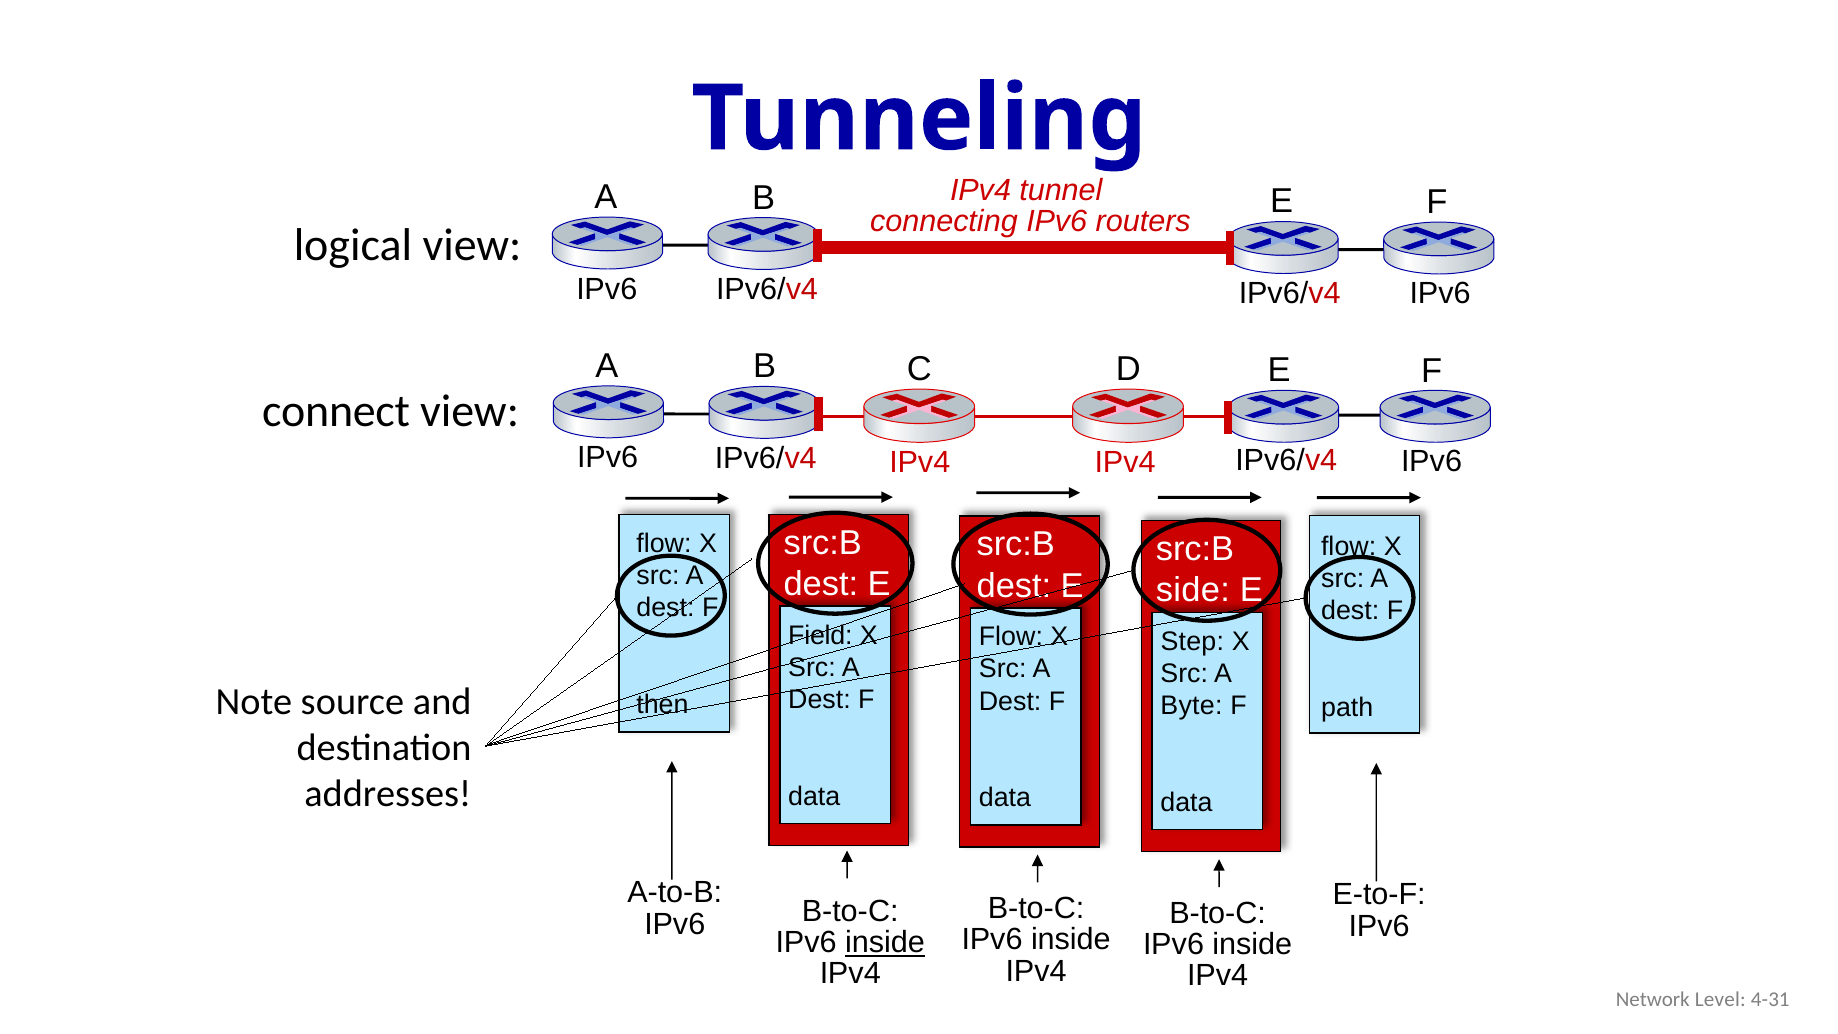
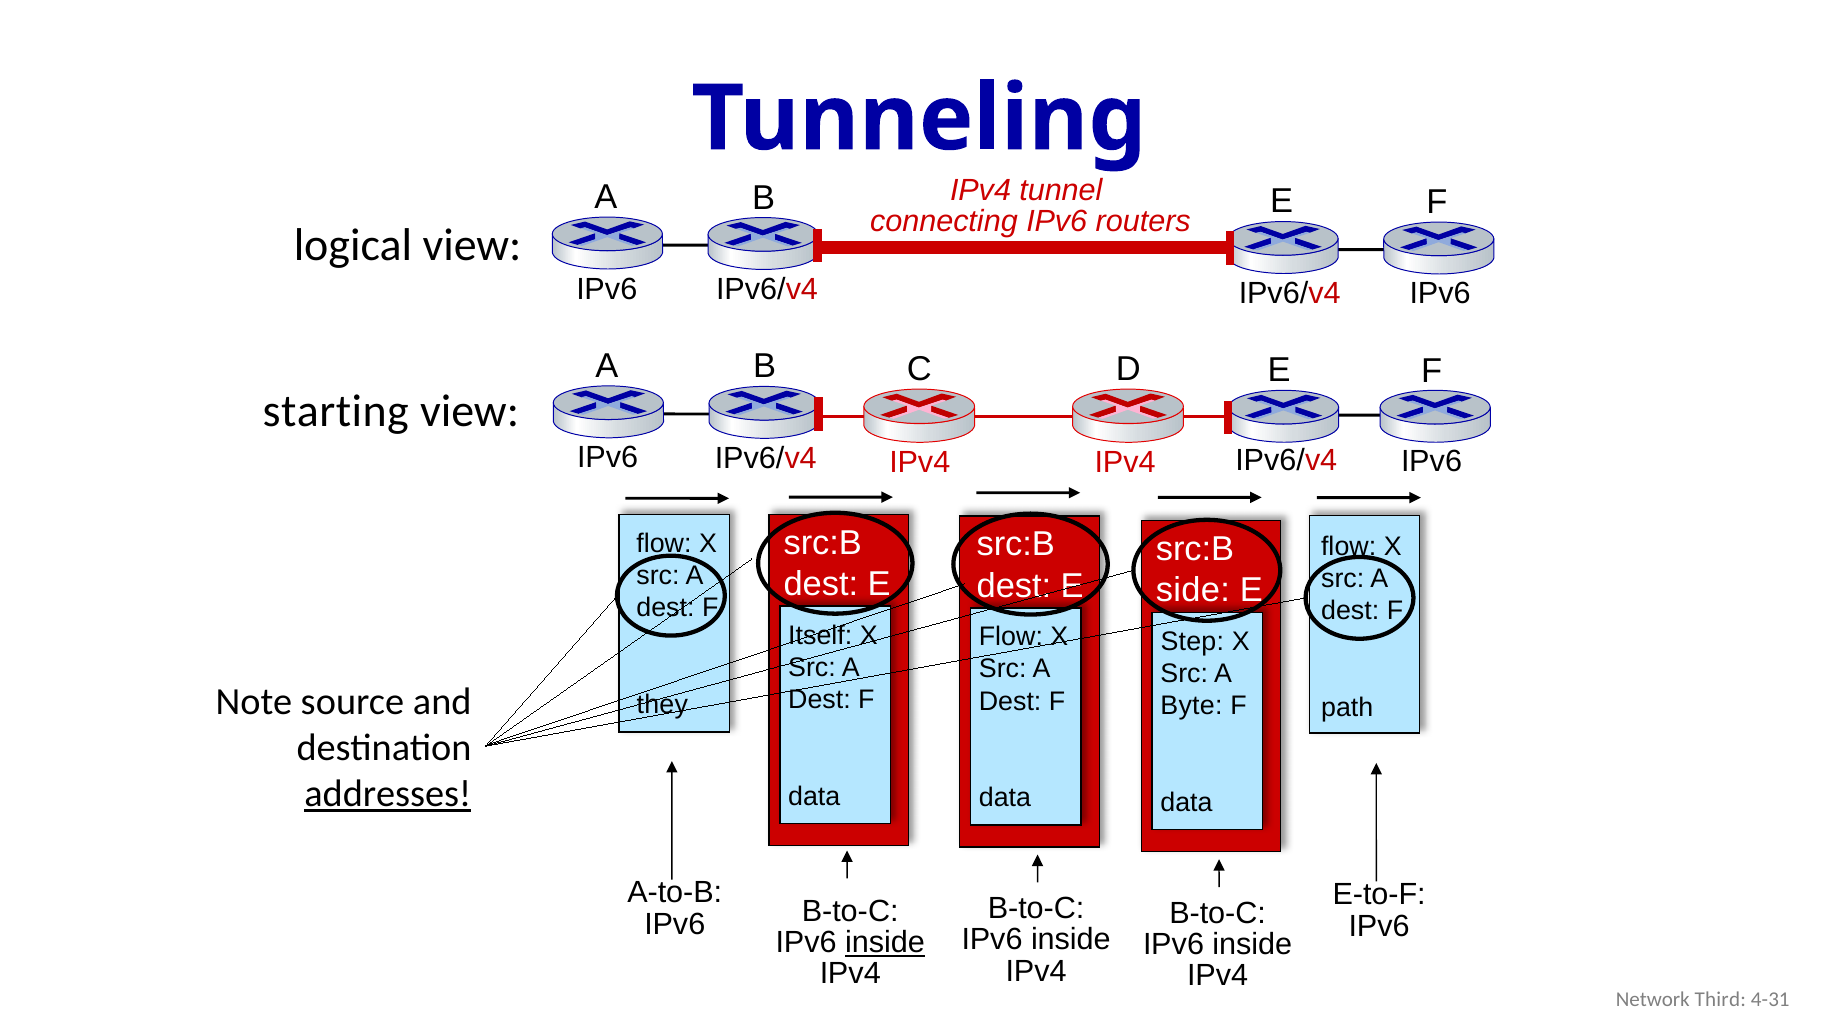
connect: connect -> starting
Field: Field -> Itself
then: then -> they
addresses underline: none -> present
Level: Level -> Third
